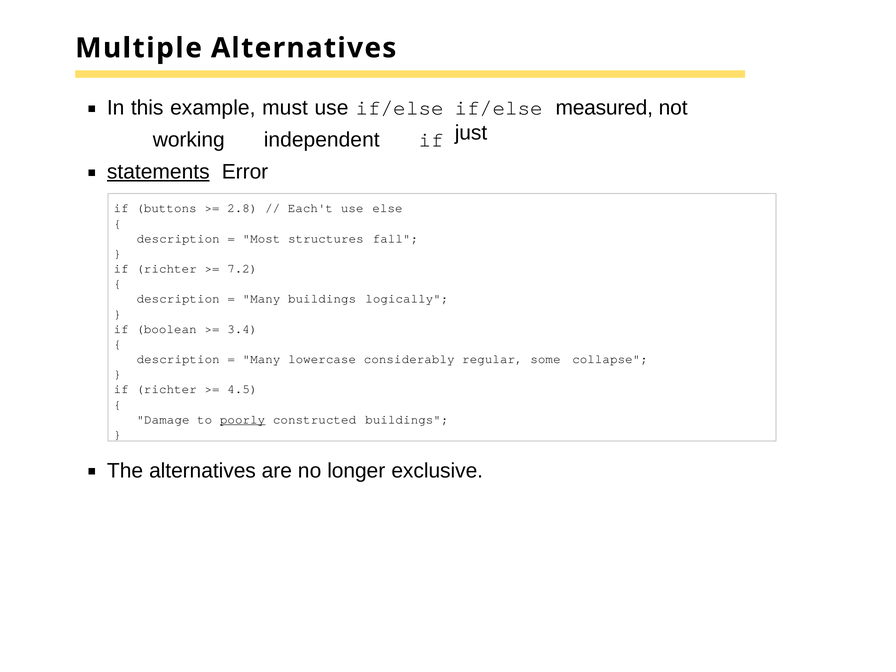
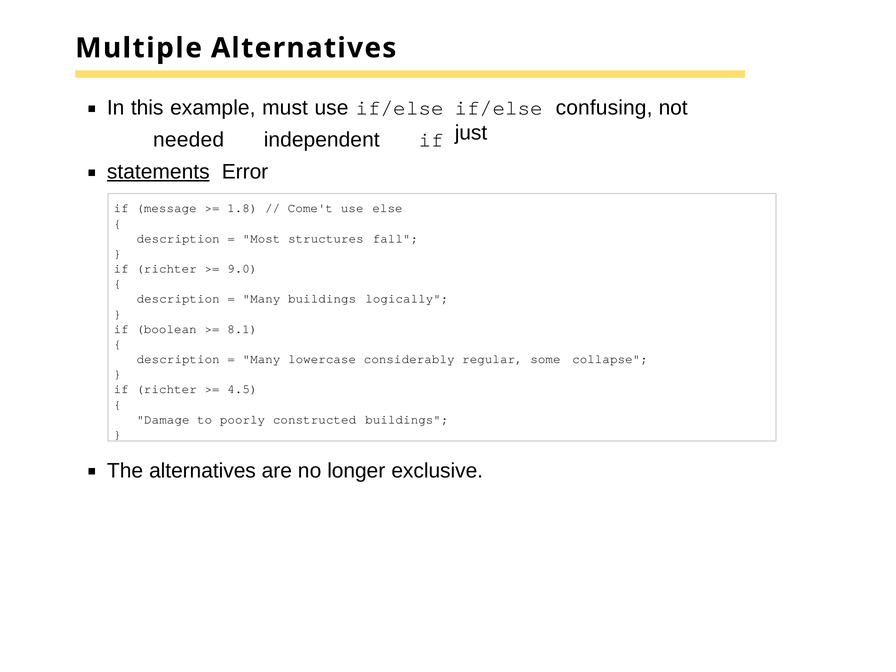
measured: measured -> confusing
working: working -> needed
buttons: buttons -> message
2.8: 2.8 -> 1.8
Each't: Each't -> Come't
7.2: 7.2 -> 9.0
3.4: 3.4 -> 8.1
poorly underline: present -> none
